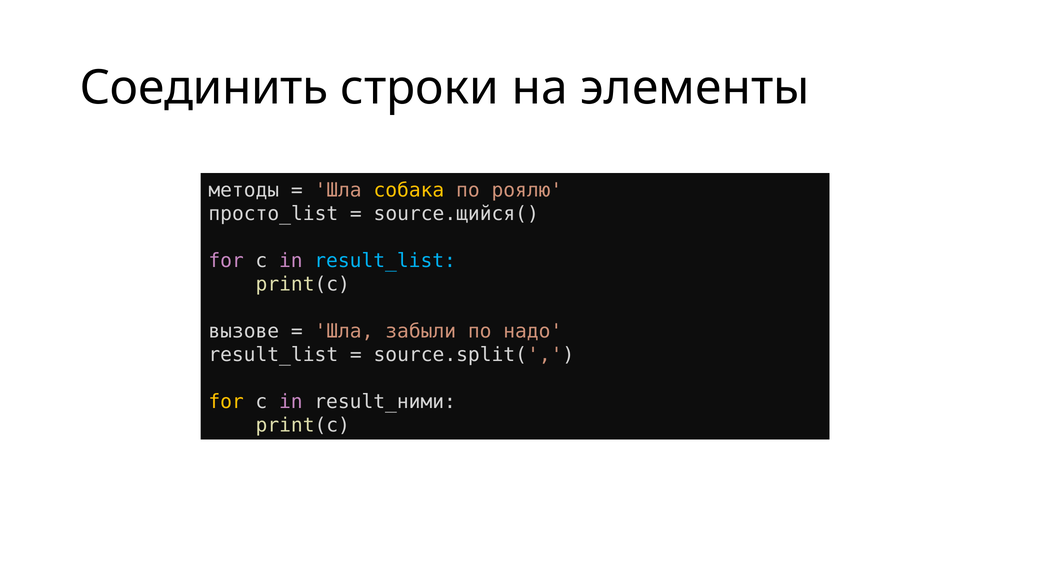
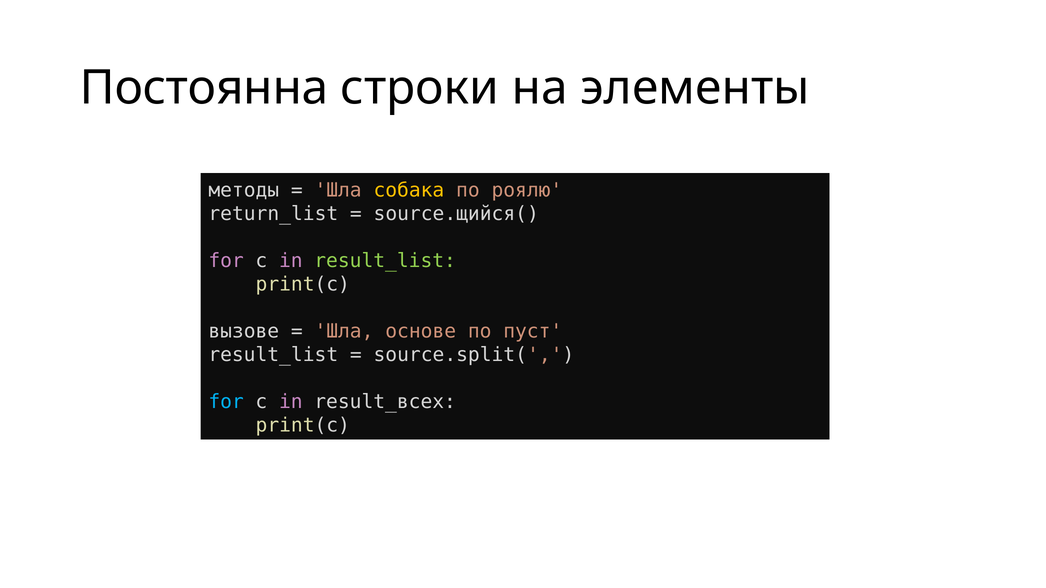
Соединить: Соединить -> Постоянна
просто_list: просто_list -> return_list
result_list at (385, 261) colour: light blue -> light green
забыли: забыли -> основе
надо: надо -> пуст
for at (226, 402) colour: yellow -> light blue
result_ними: result_ними -> result_всех
